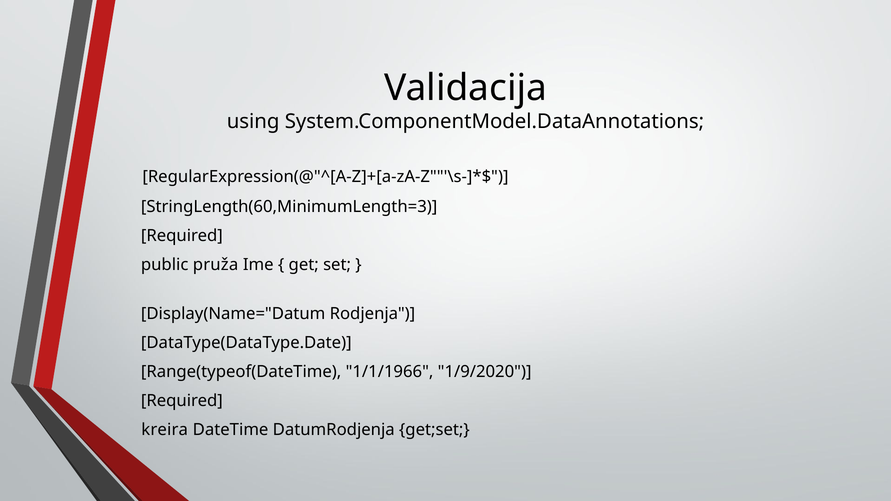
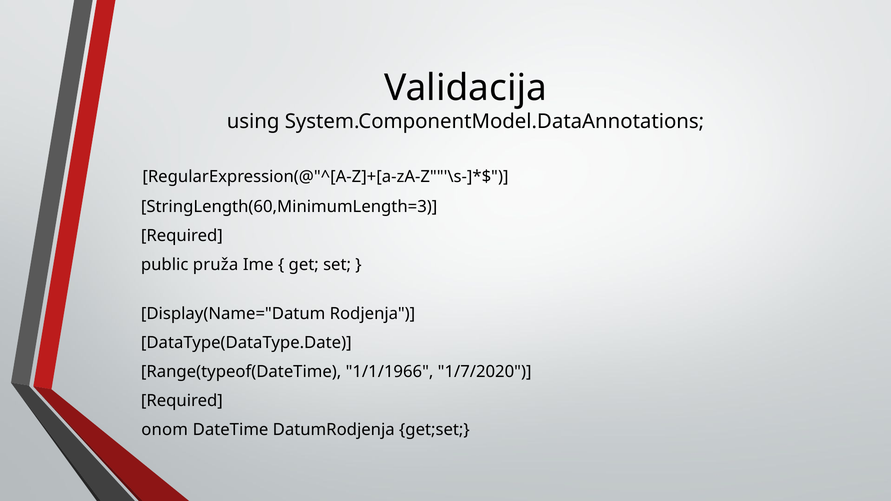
1/9/2020: 1/9/2020 -> 1/7/2020
kreira: kreira -> onom
